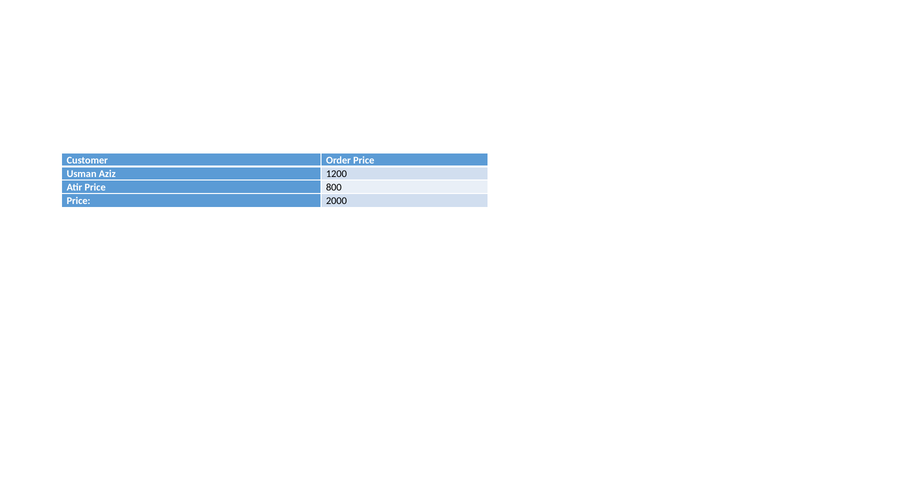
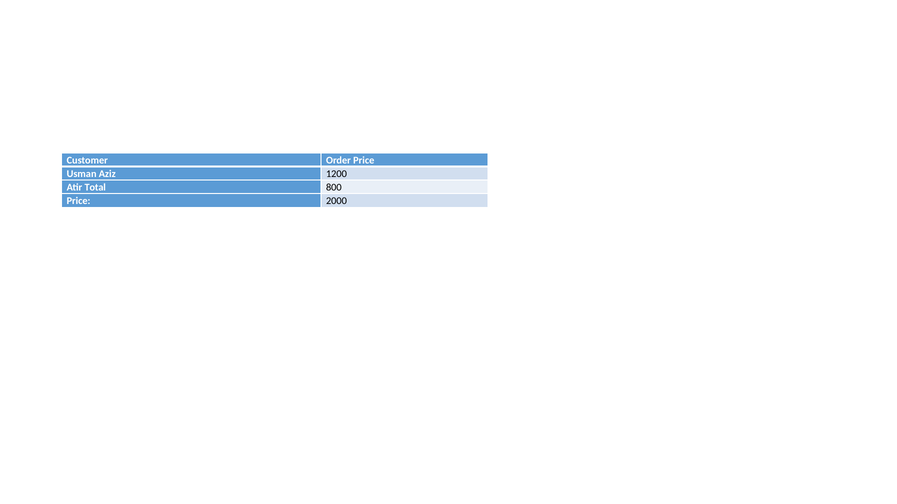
Atir Price: Price -> Total
